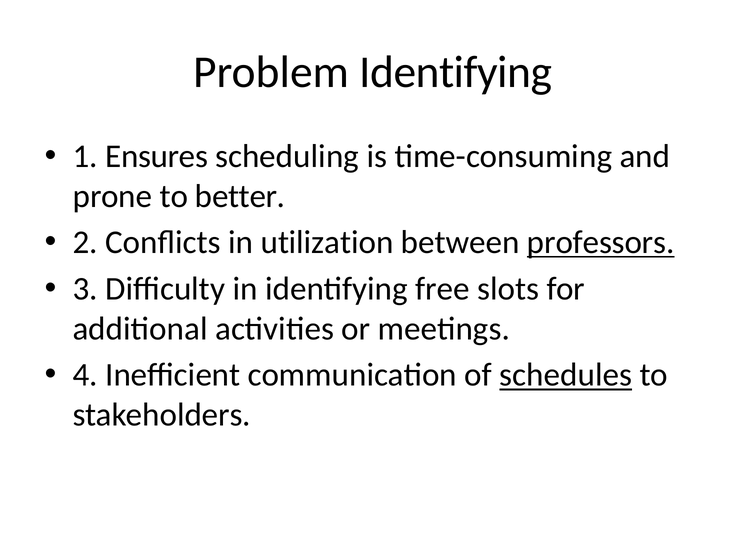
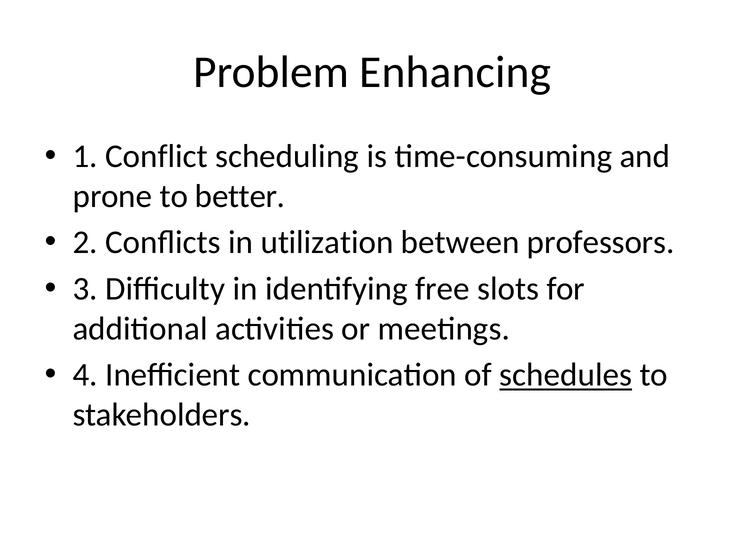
Problem Identifying: Identifying -> Enhancing
Ensures: Ensures -> Conflict
professors underline: present -> none
